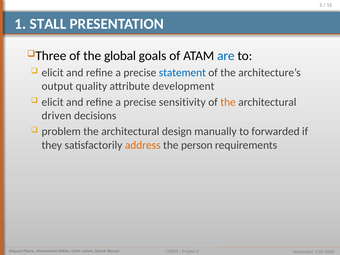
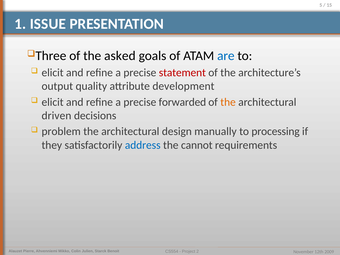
STALL: STALL -> ISSUE
global: global -> asked
statement colour: blue -> red
sensitivity: sensitivity -> forwarded
forwarded: forwarded -> processing
address colour: orange -> blue
person: person -> cannot
